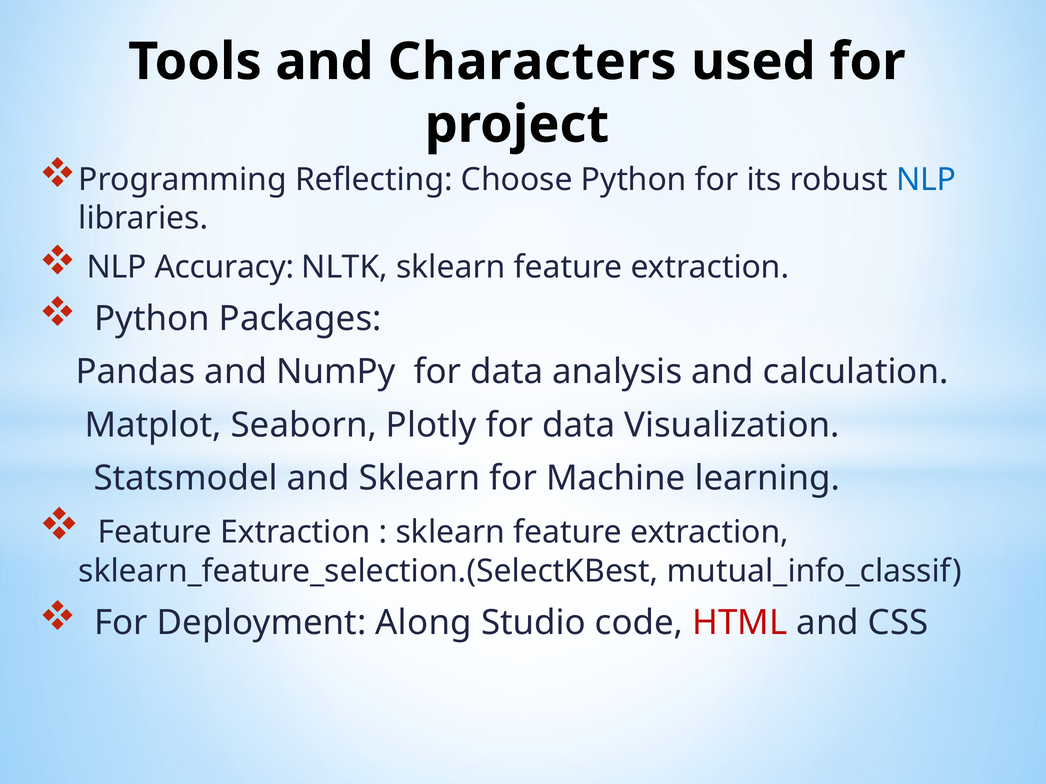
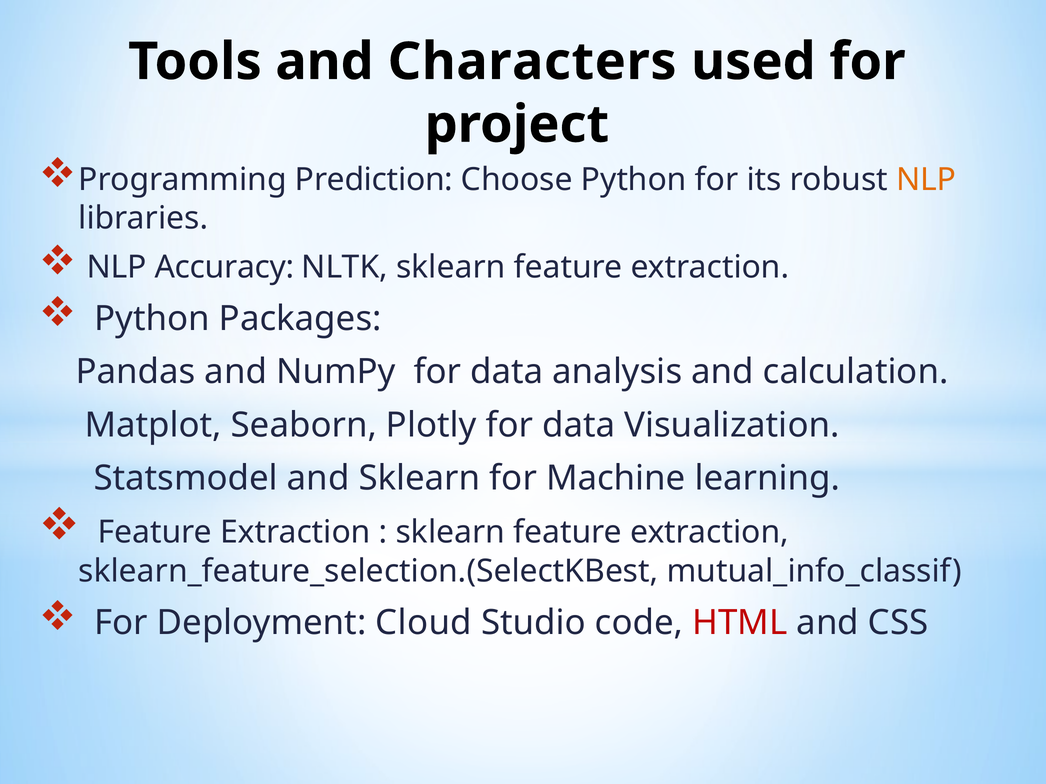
Reflecting: Reflecting -> Prediction
NLP at (926, 180) colour: blue -> orange
Along: Along -> Cloud
